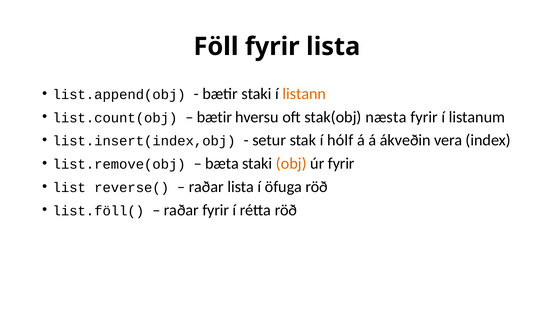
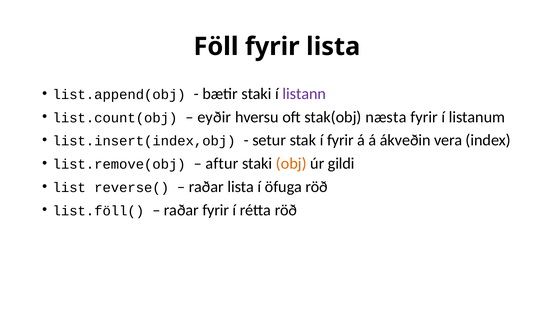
listann colour: orange -> purple
bætir at (215, 117): bætir -> eyðir
í hólf: hólf -> fyrir
bæta: bæta -> aftur
úr fyrir: fyrir -> gildi
